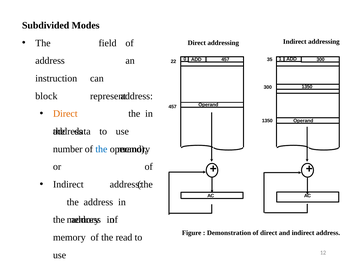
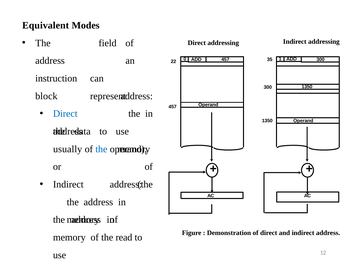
Subdivided: Subdivided -> Equivalent
Direct at (65, 114) colour: orange -> blue
number: number -> usually
